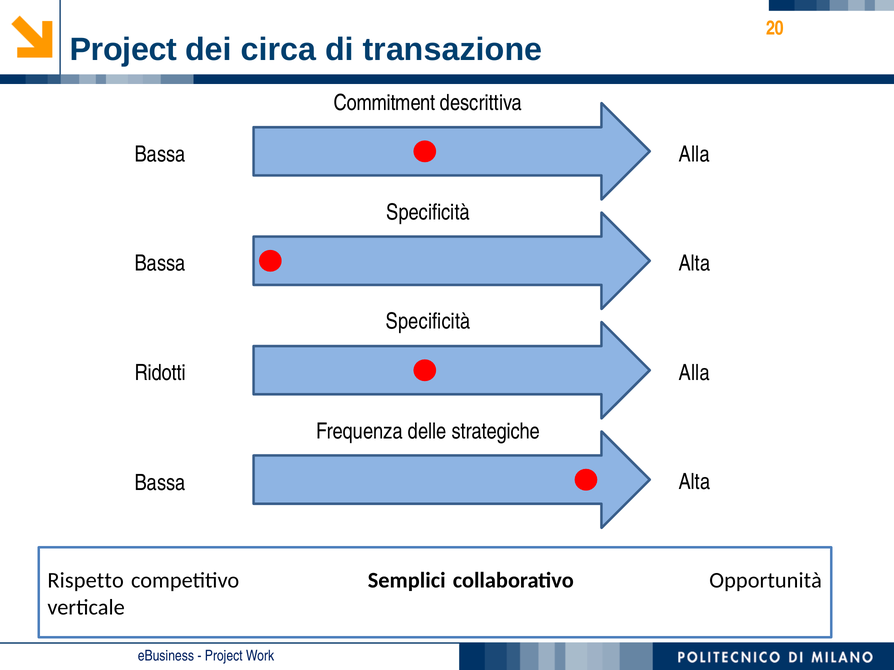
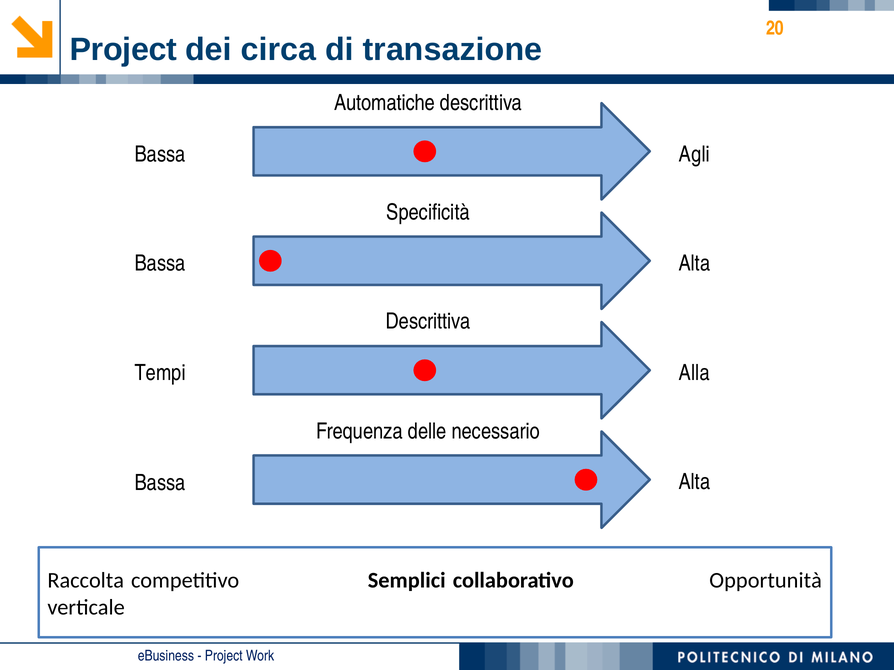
Commitment: Commitment -> Automatiche
Alla at (694, 155): Alla -> Agli
Specificità at (428, 321): Specificità -> Descrittiva
Ridotti: Ridotti -> Tempi
strategiche: strategiche -> necessario
Rispetto: Rispetto -> Raccolta
